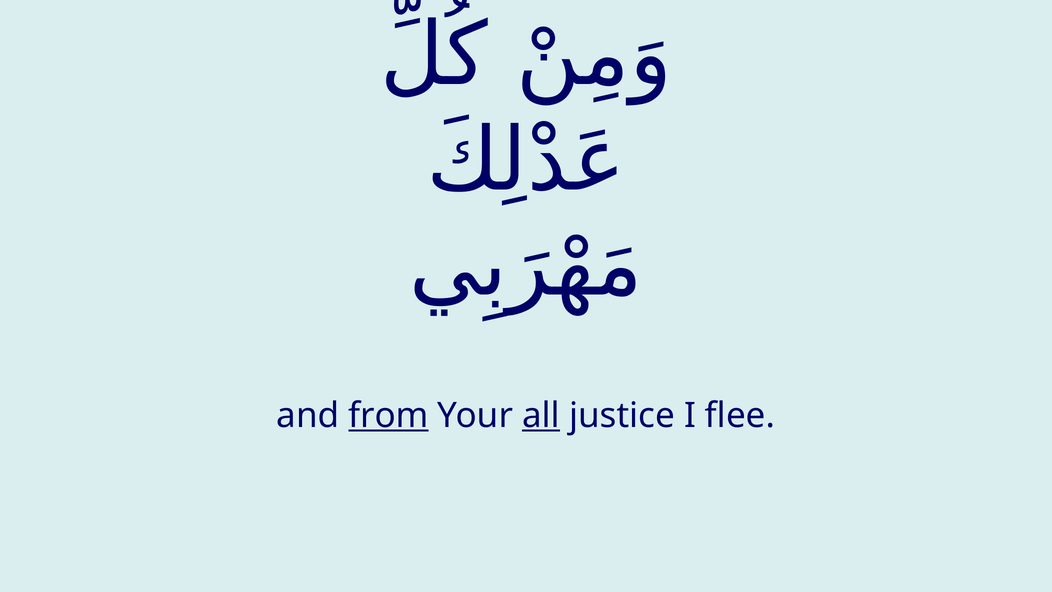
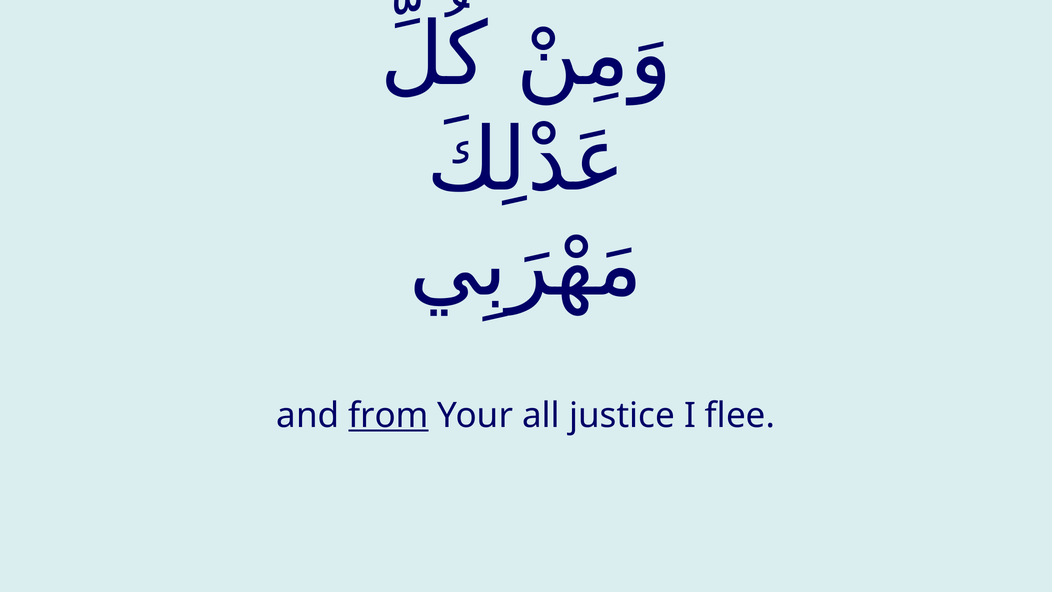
all underline: present -> none
